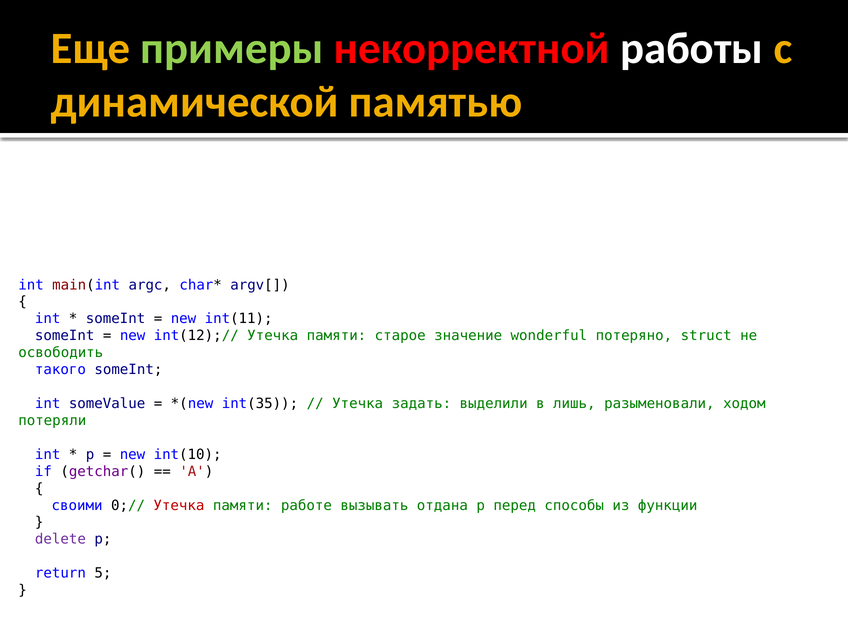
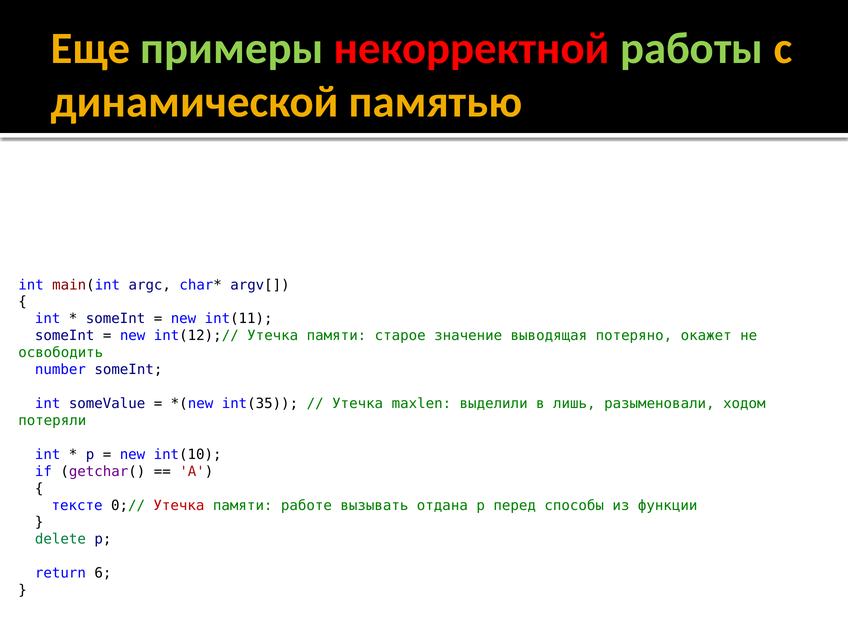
работы colour: white -> light green
wonderful: wonderful -> выводящая
struct: struct -> окажет
такого: такого -> number
задать: задать -> maxlen
своими: своими -> тексте
delete colour: purple -> green
5: 5 -> 6
